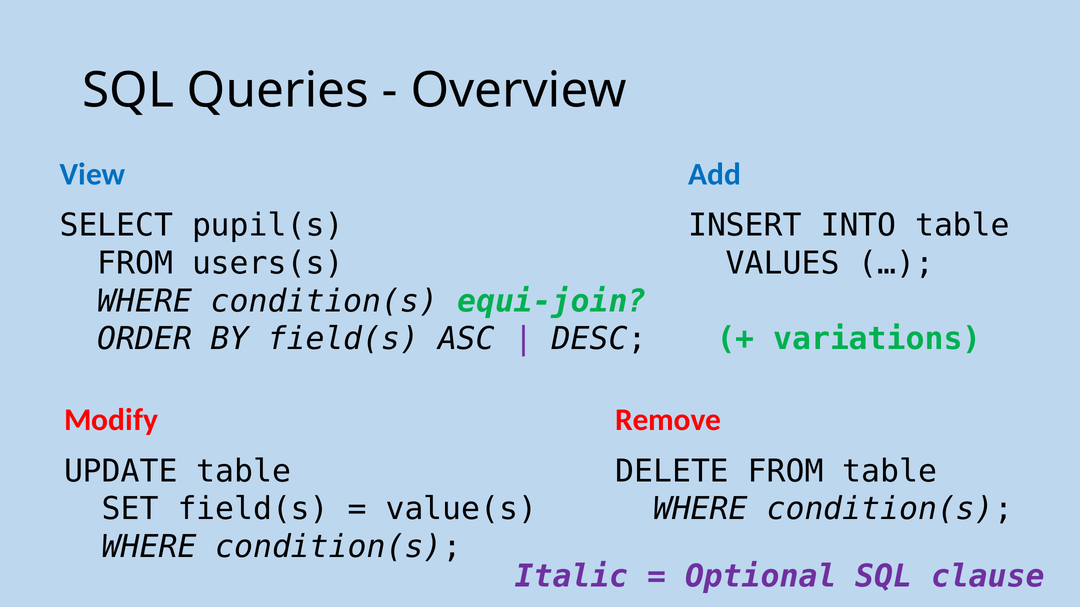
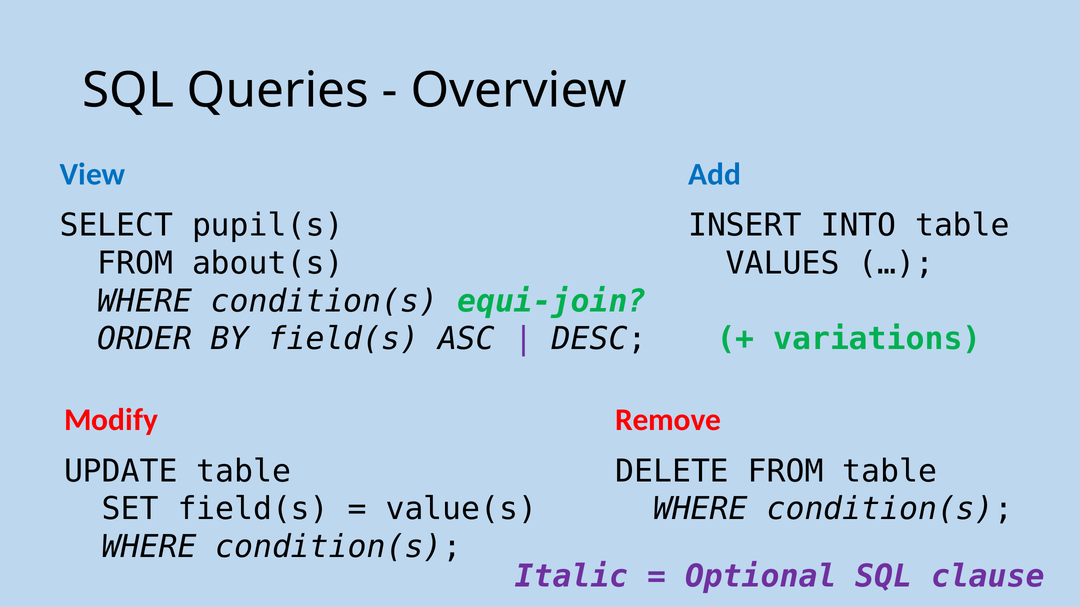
users(s: users(s -> about(s
